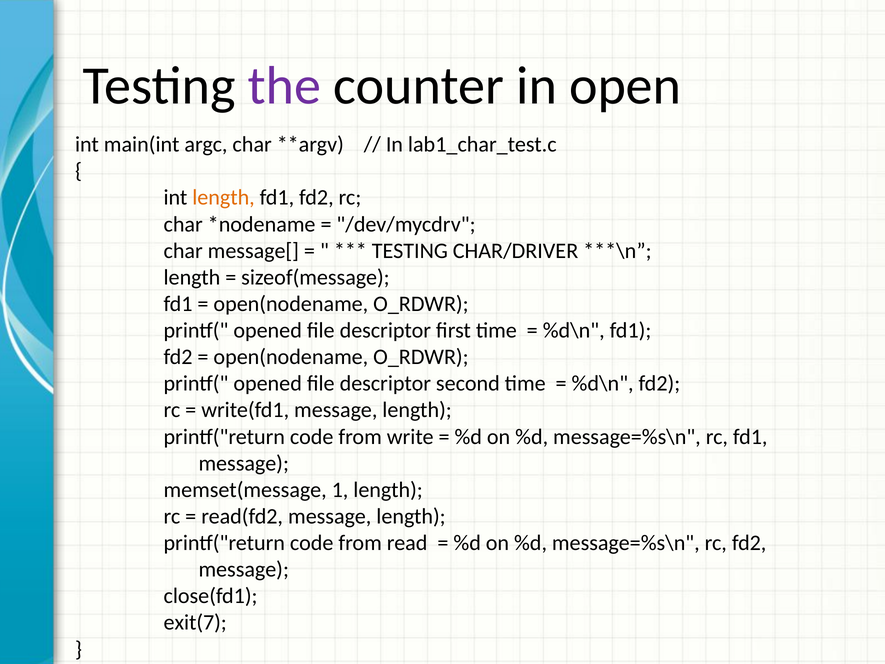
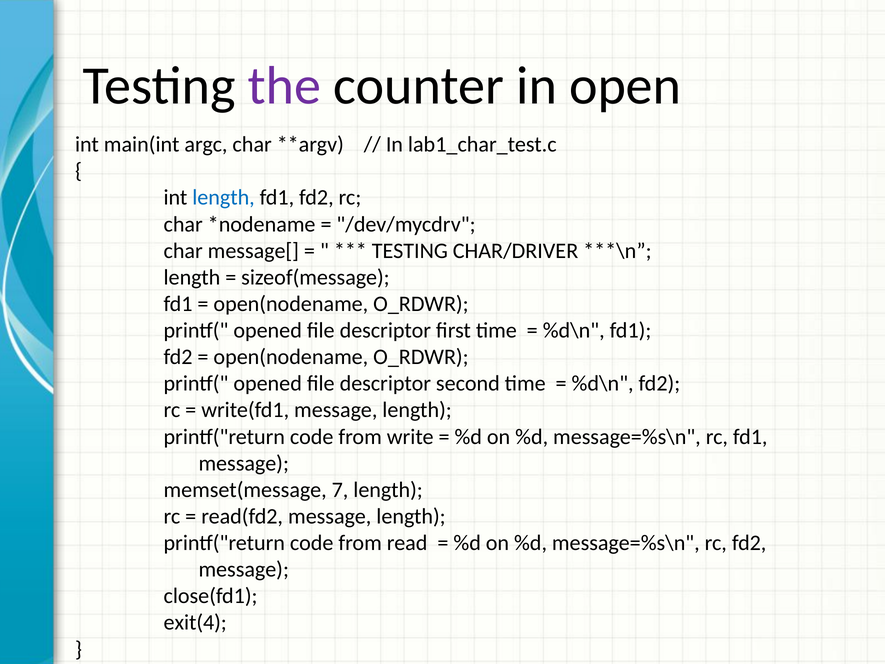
length at (224, 198) colour: orange -> blue
1: 1 -> 7
exit(7: exit(7 -> exit(4
